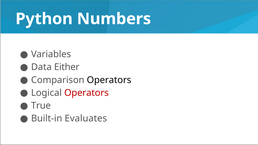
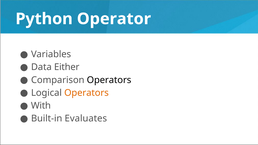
Numbers: Numbers -> Operator
Operators at (86, 93) colour: red -> orange
True: True -> With
